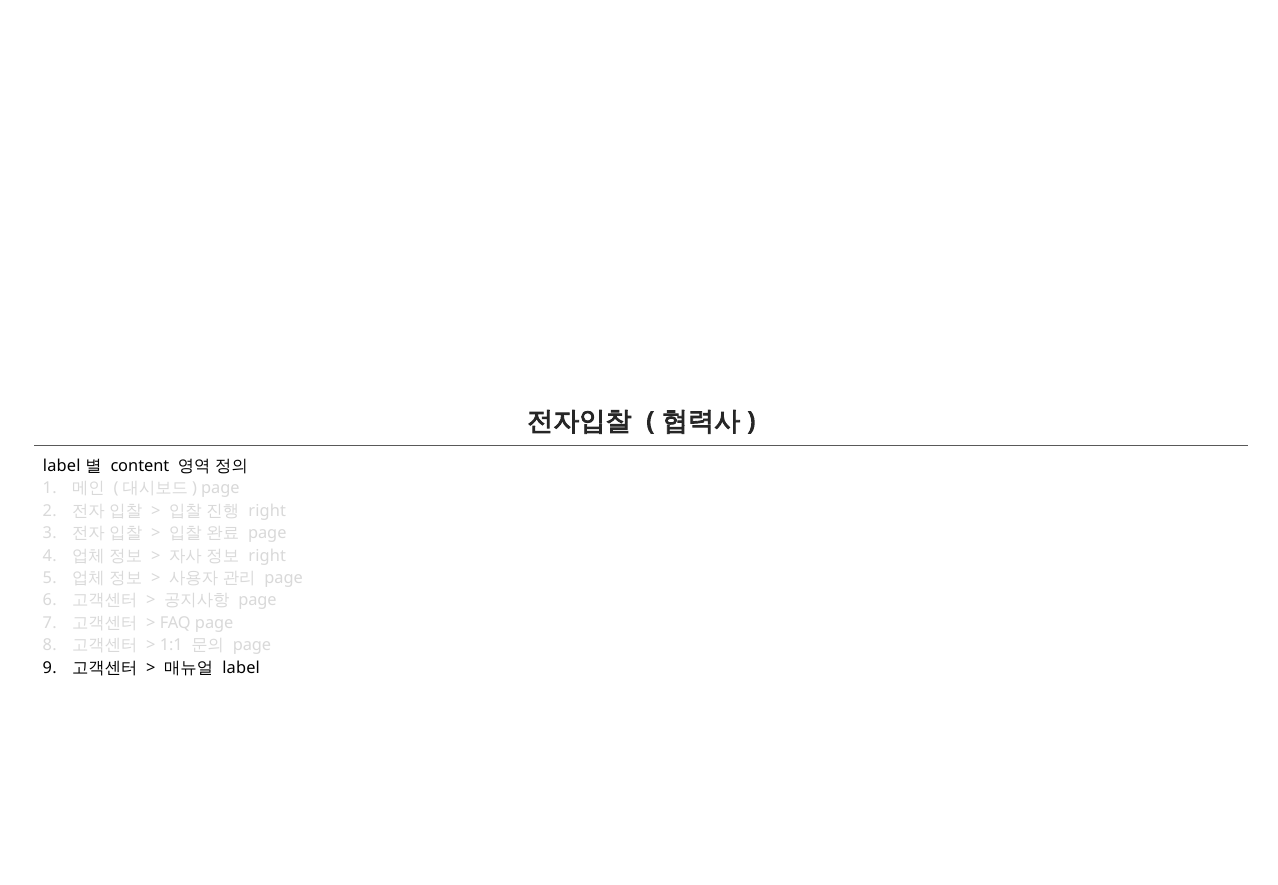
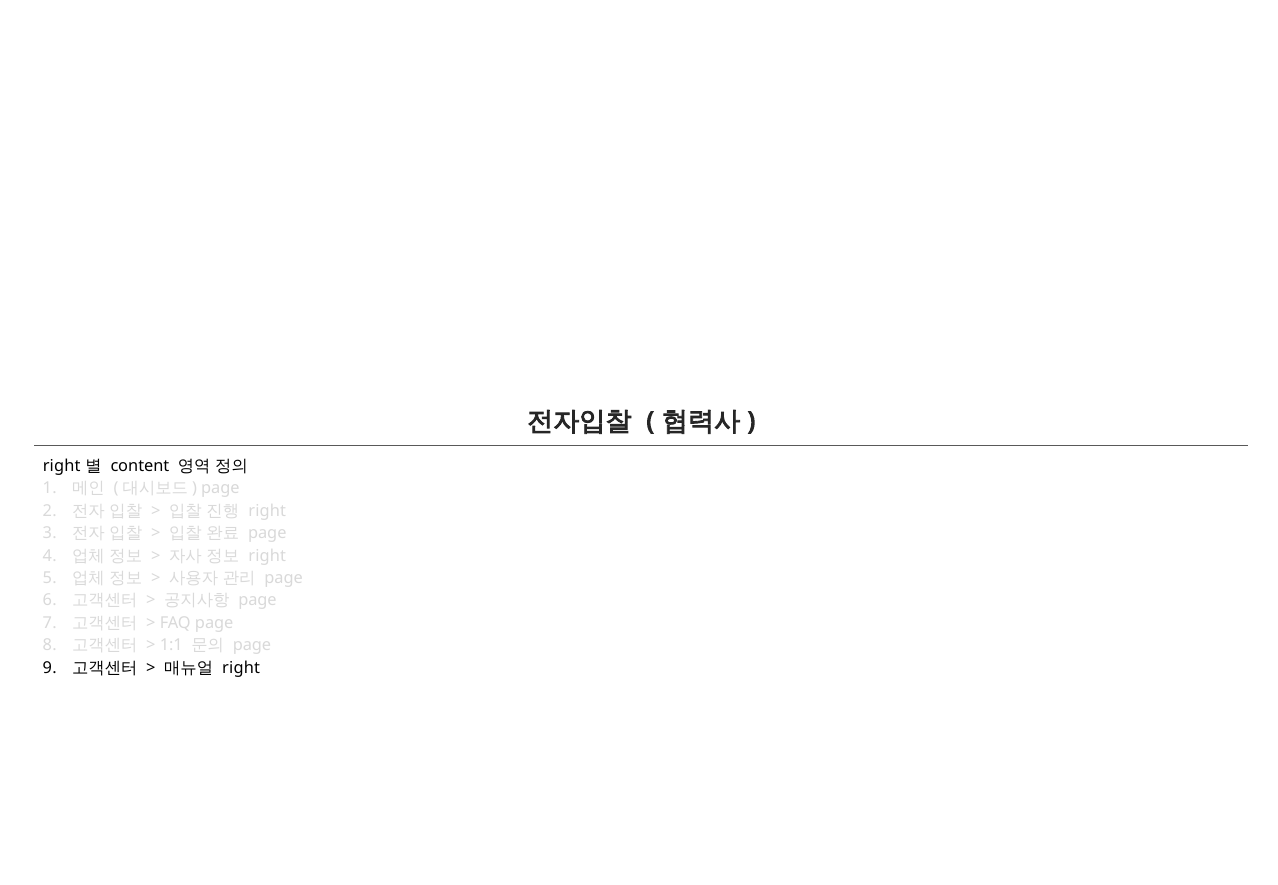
label at (62, 466): label -> right
label at (241, 668): label -> right
